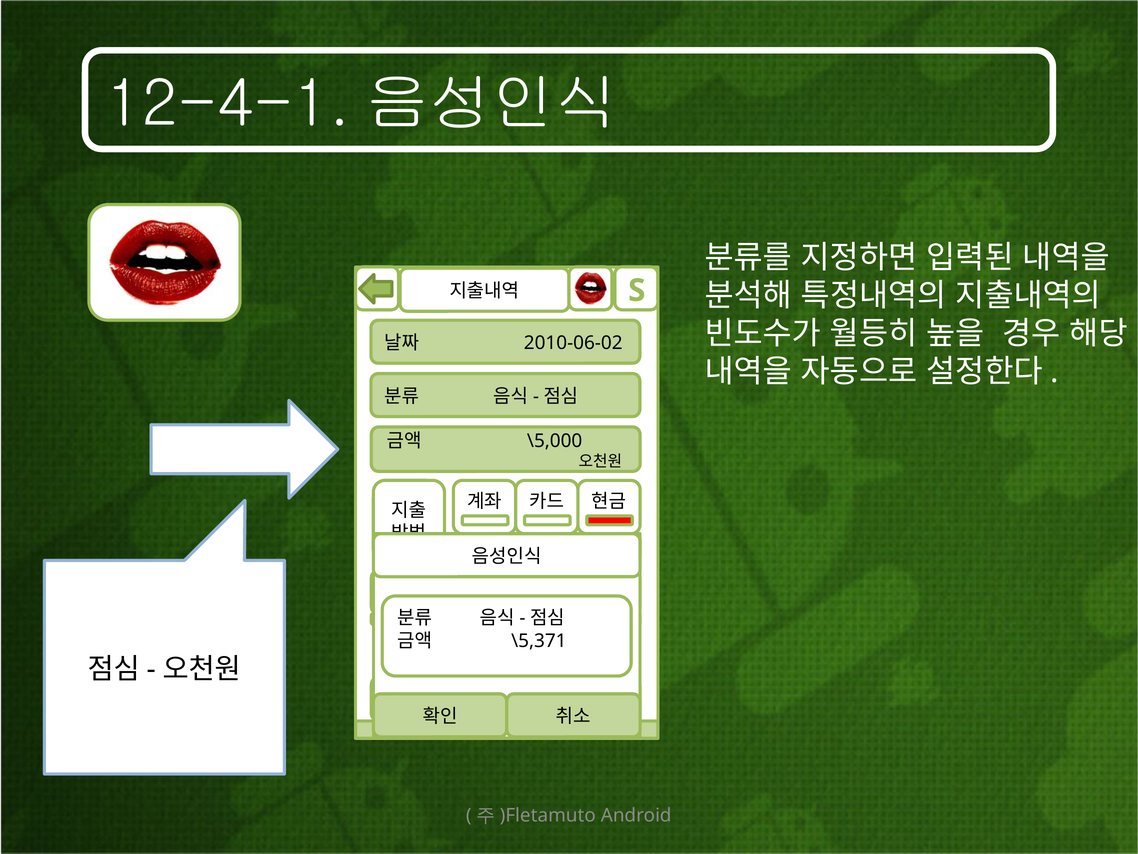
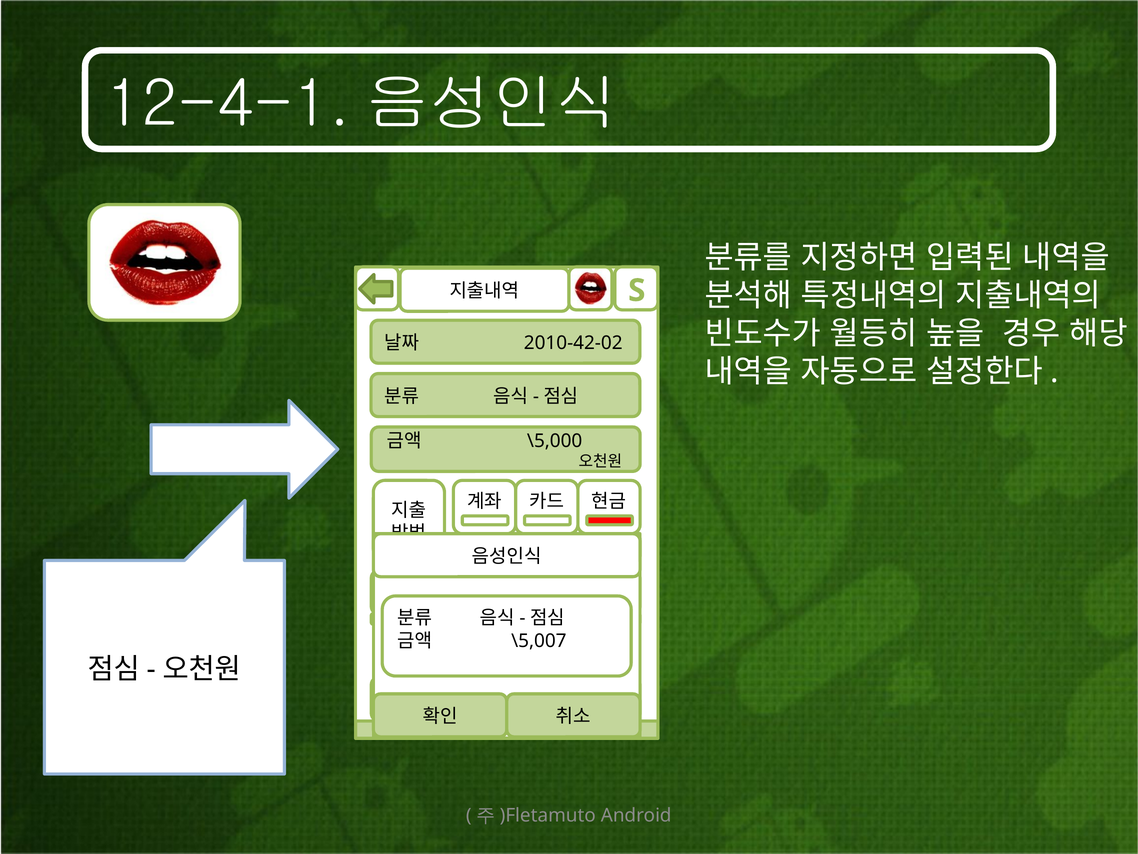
2010-06-02: 2010-06-02 -> 2010-42-02
\5,371: \5,371 -> \5,007
